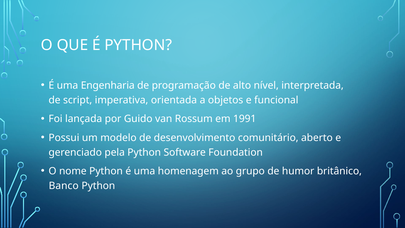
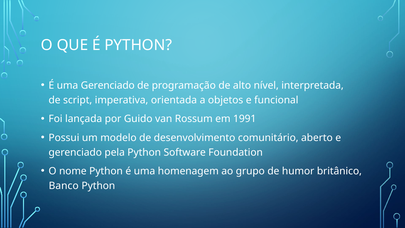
uma Engenharia: Engenharia -> Gerenciado
